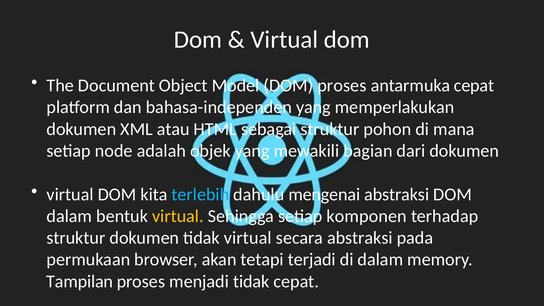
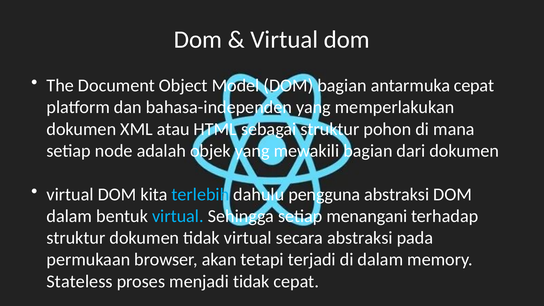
DOM proses: proses -> bagian
mengenai: mengenai -> pengguna
virtual at (178, 216) colour: yellow -> light blue
komponen: komponen -> menangani
Tampilan: Tampilan -> Stateless
